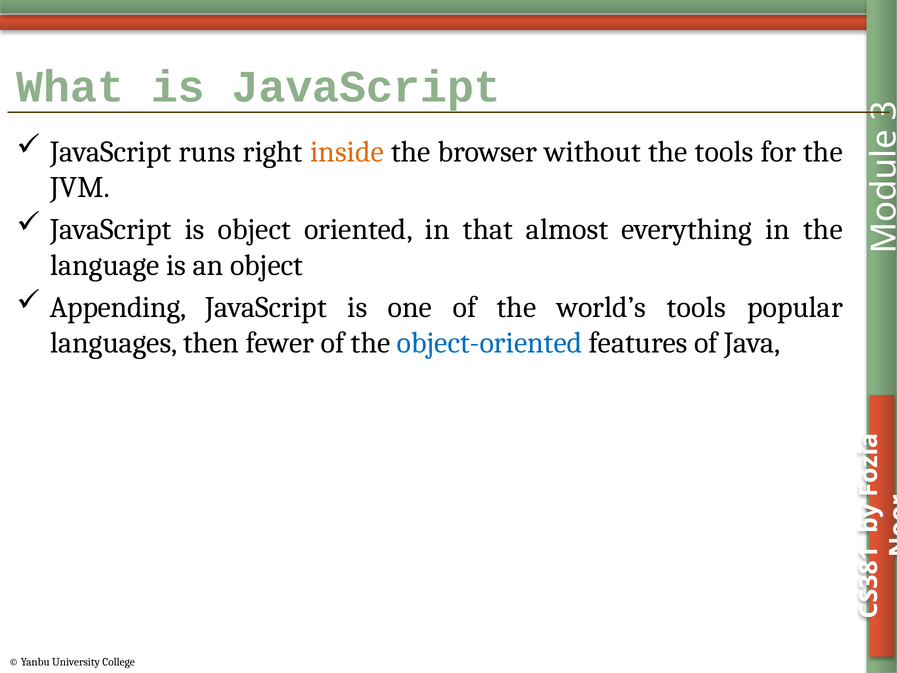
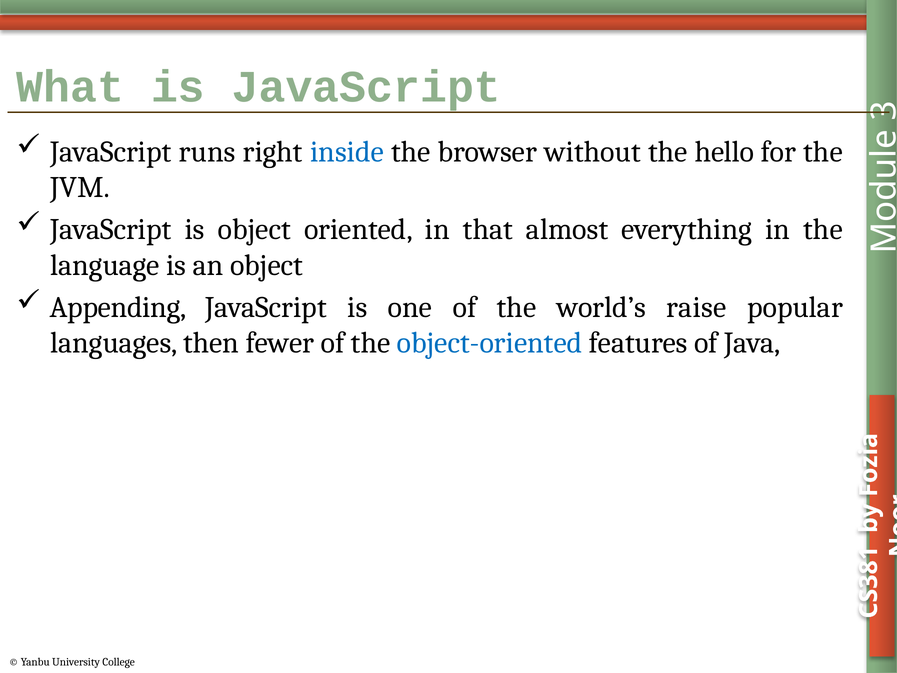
inside colour: orange -> blue
the tools: tools -> hello
world’s tools: tools -> raise
